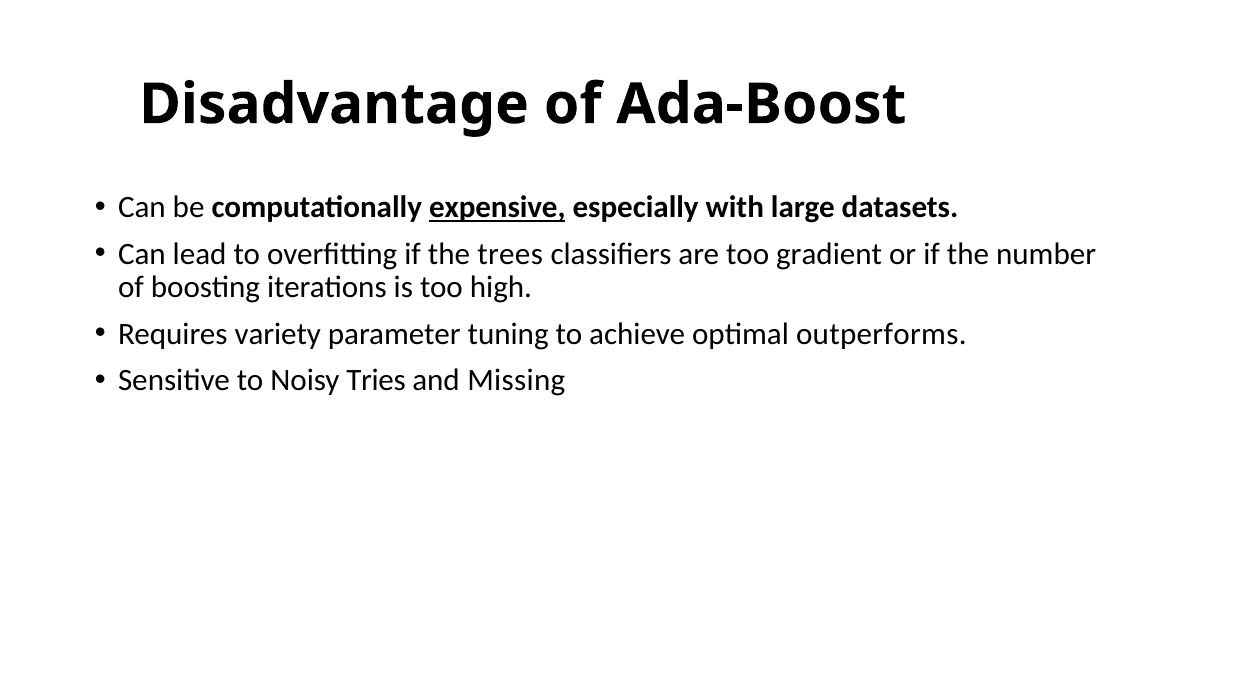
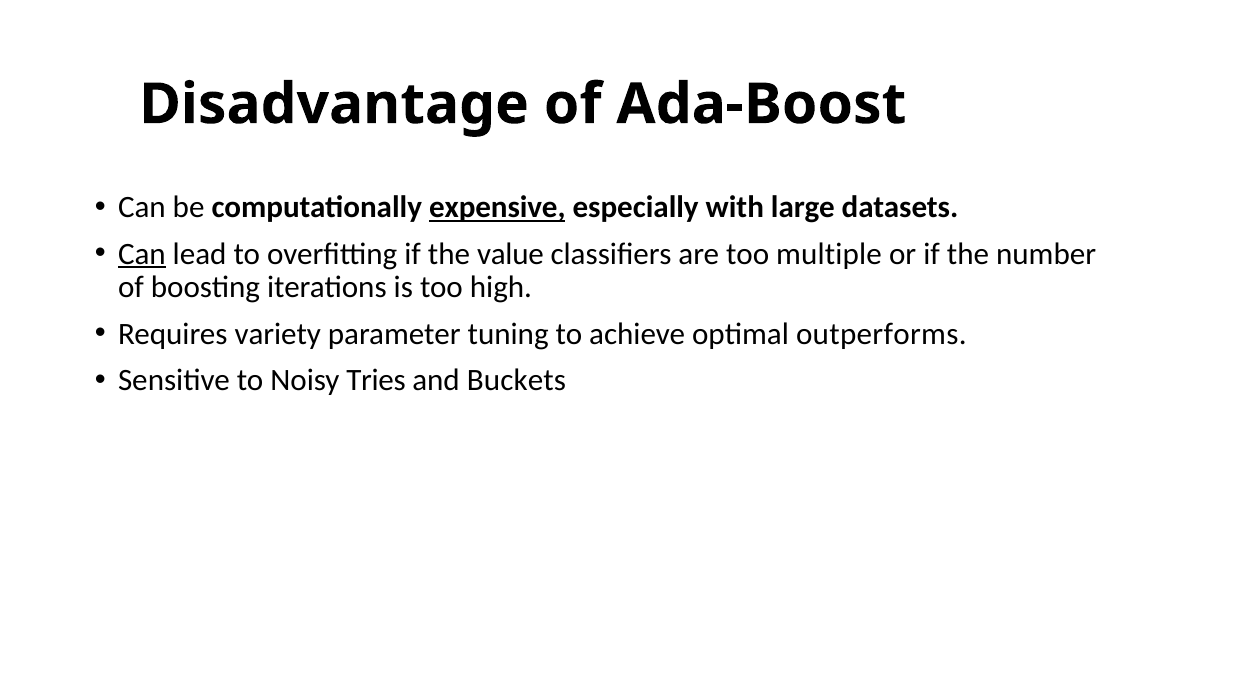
Can at (142, 254) underline: none -> present
trees: trees -> value
gradient: gradient -> multiple
Missing: Missing -> Buckets
